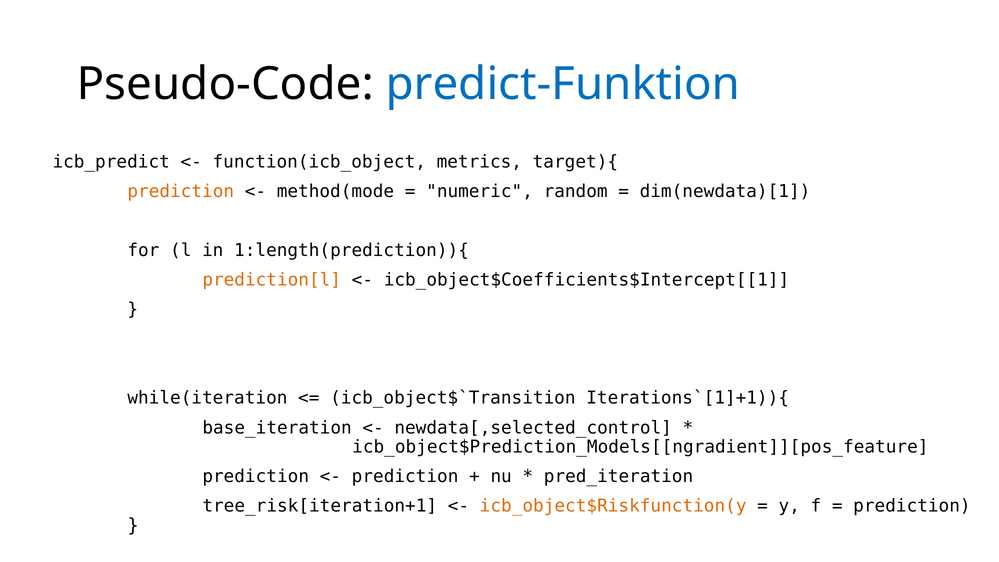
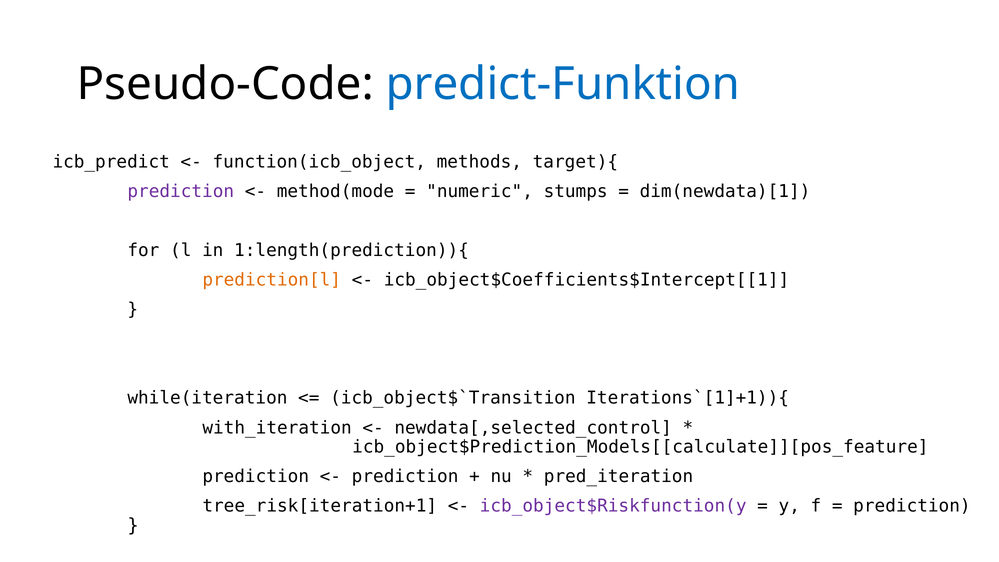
metrics: metrics -> methods
prediction at (181, 191) colour: orange -> purple
random: random -> stumps
base_iteration: base_iteration -> with_iteration
icb_object$Prediction_Models[[ngradient]][pos_feature: icb_object$Prediction_Models[[ngradient]][pos_feature -> icb_object$Prediction_Models[[calculate]][pos_feature
icb_object$Riskfunction(y colour: orange -> purple
